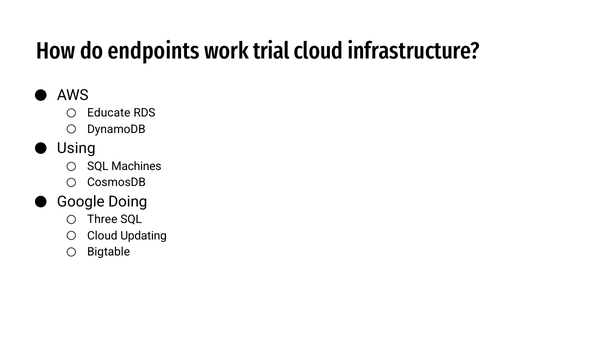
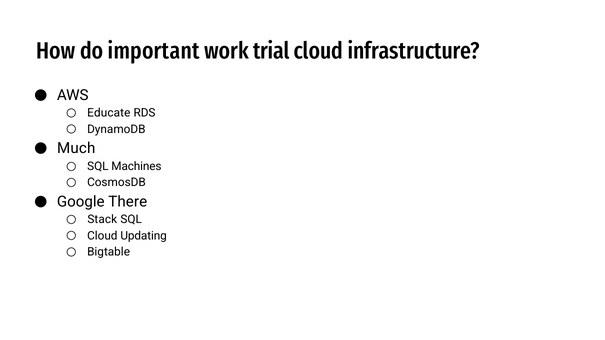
endpoints: endpoints -> important
Using: Using -> Much
Doing: Doing -> There
Three: Three -> Stack
